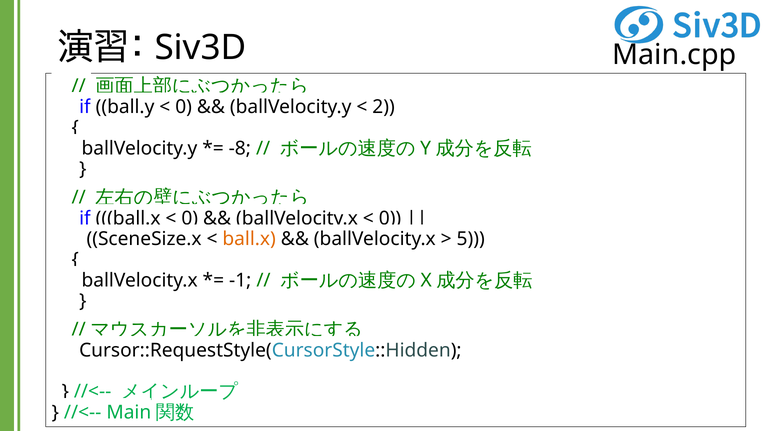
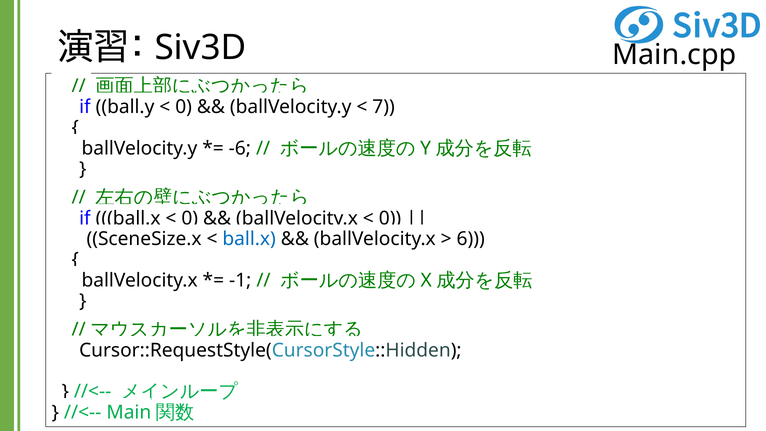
2: 2 -> 7
-8: -8 -> -6
ball.x at (249, 239) colour: orange -> blue
5: 5 -> 6
